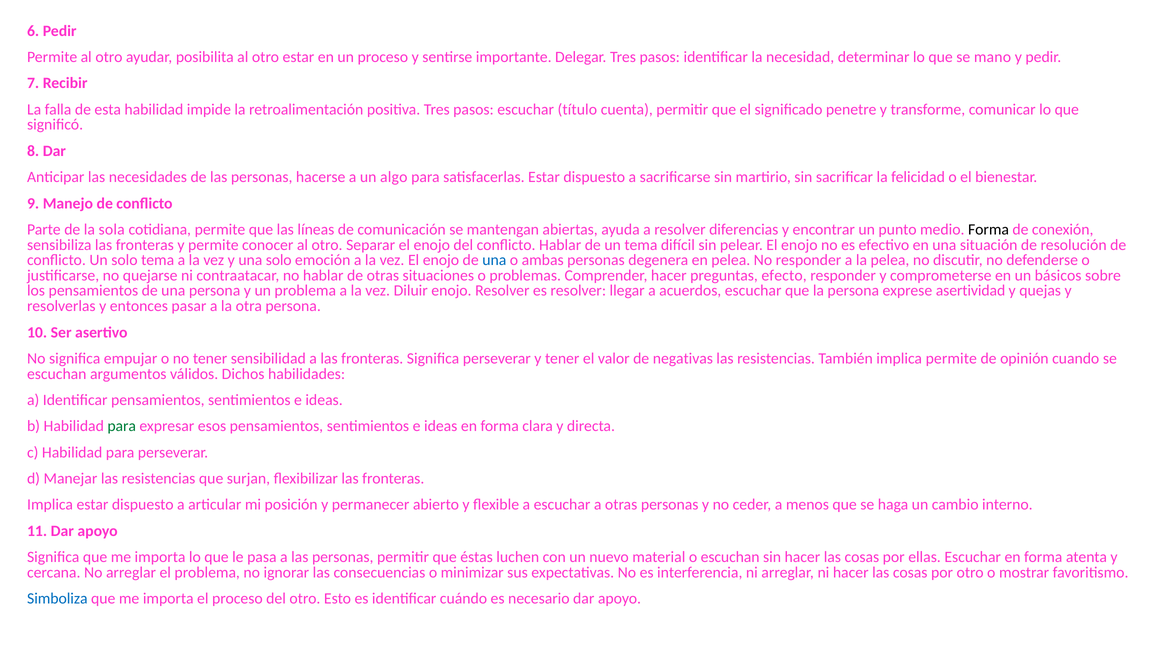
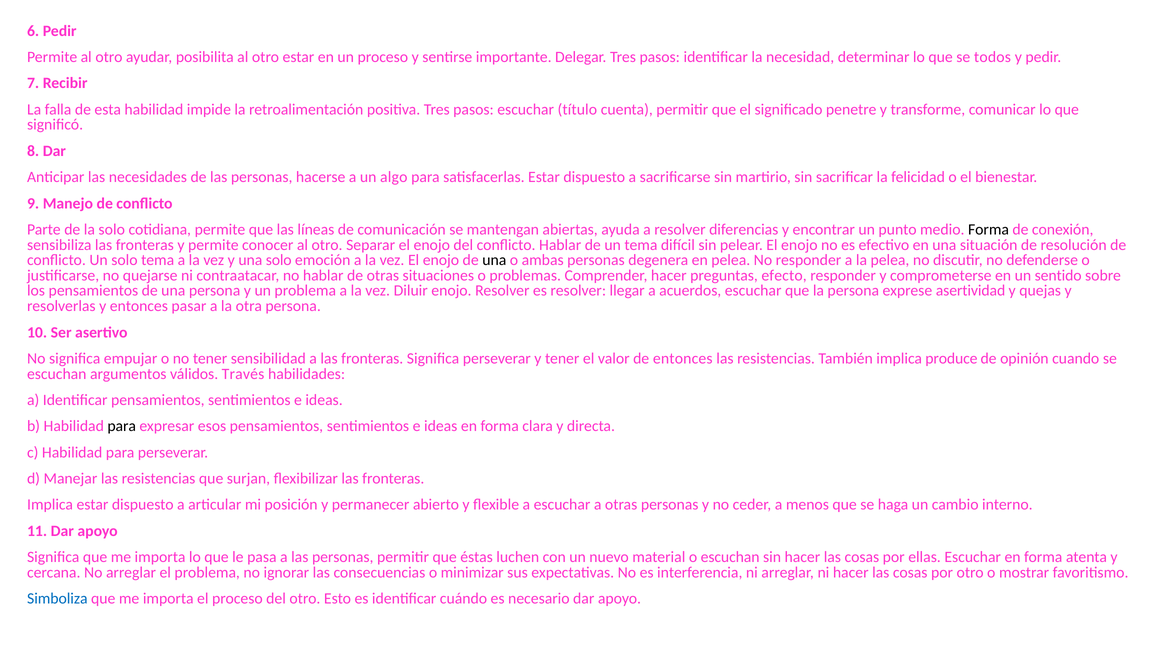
mano: mano -> todos
la sola: sola -> solo
una at (494, 260) colour: blue -> black
básicos: básicos -> sentido
de negativas: negativas -> entonces
implica permite: permite -> produce
Dichos: Dichos -> Través
para at (122, 426) colour: green -> black
